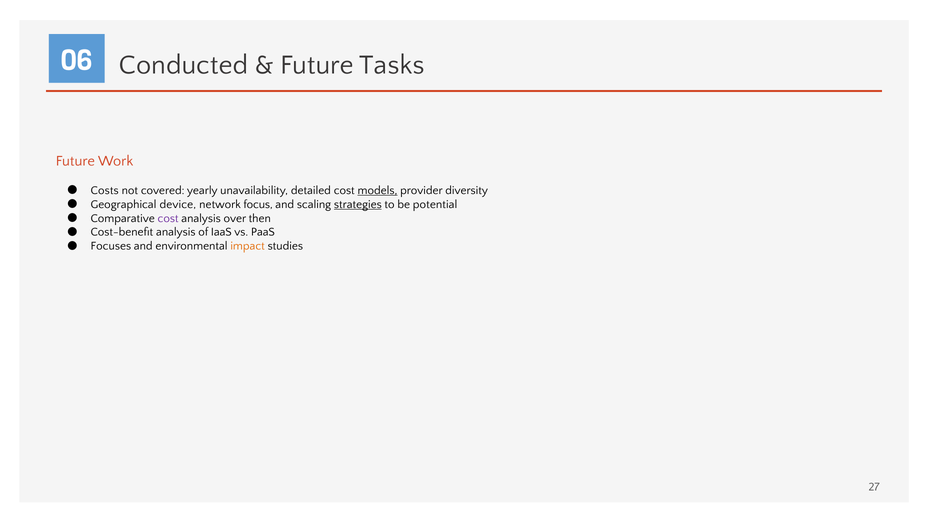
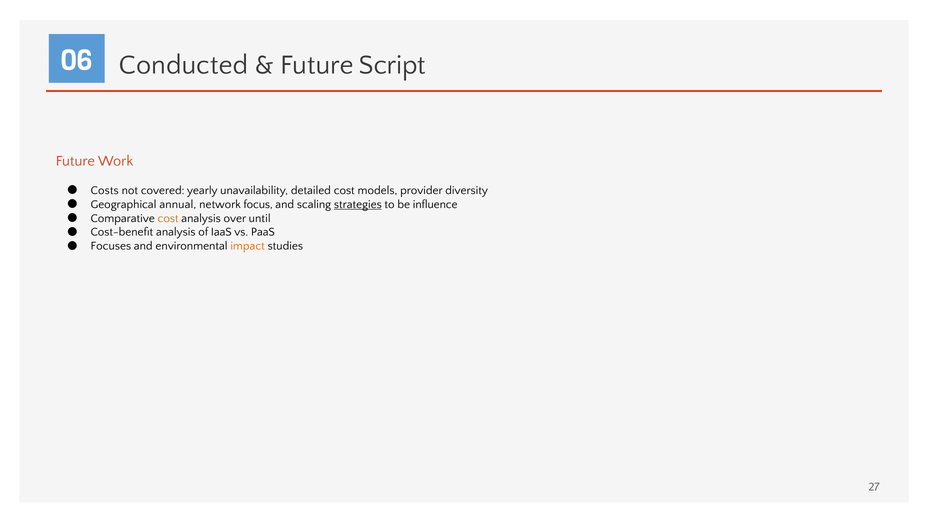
Tasks: Tasks -> Script
models underline: present -> none
device: device -> annual
potential: potential -> influence
cost at (168, 218) colour: purple -> orange
then: then -> until
